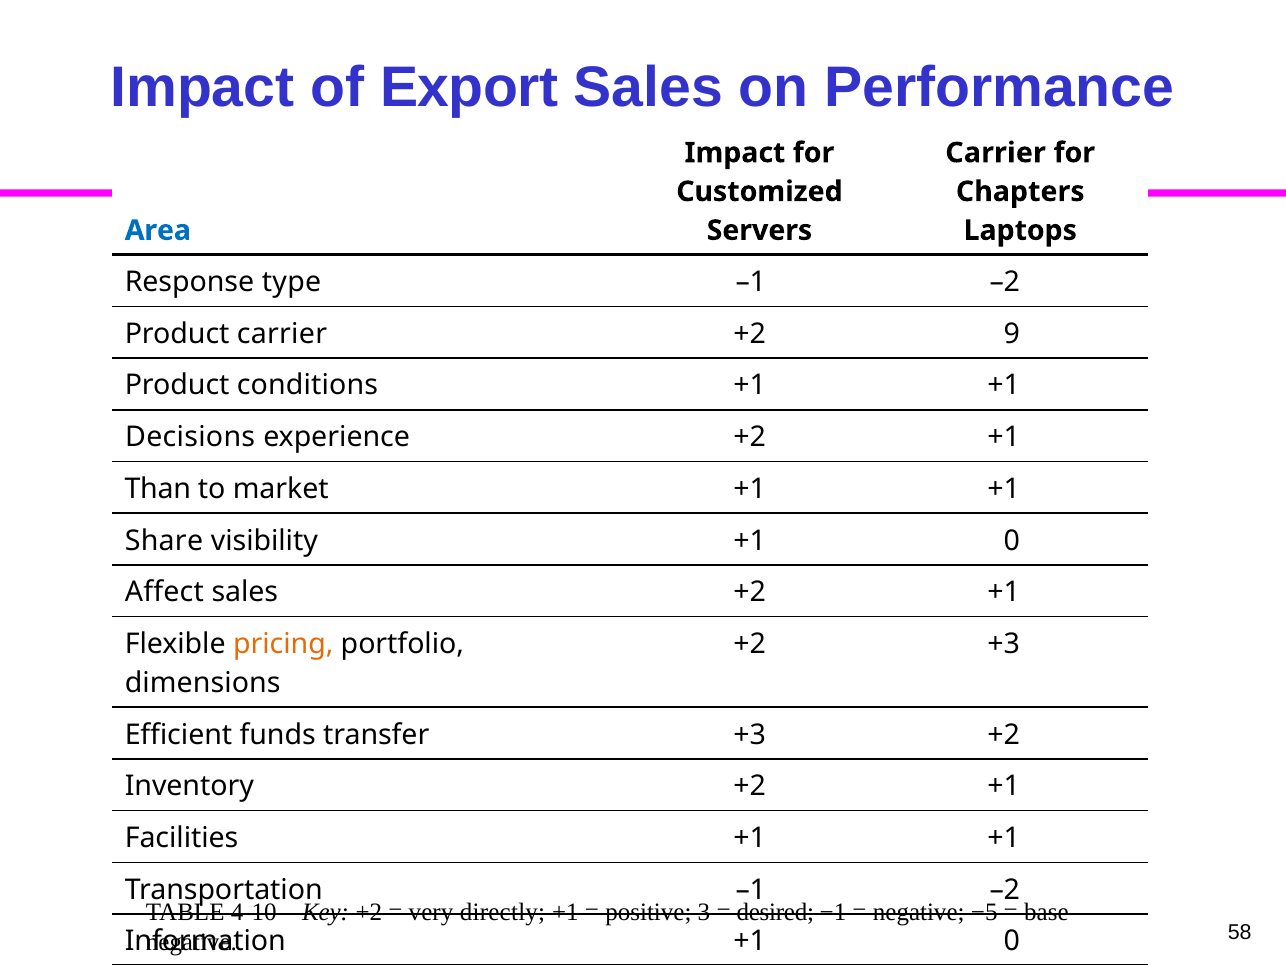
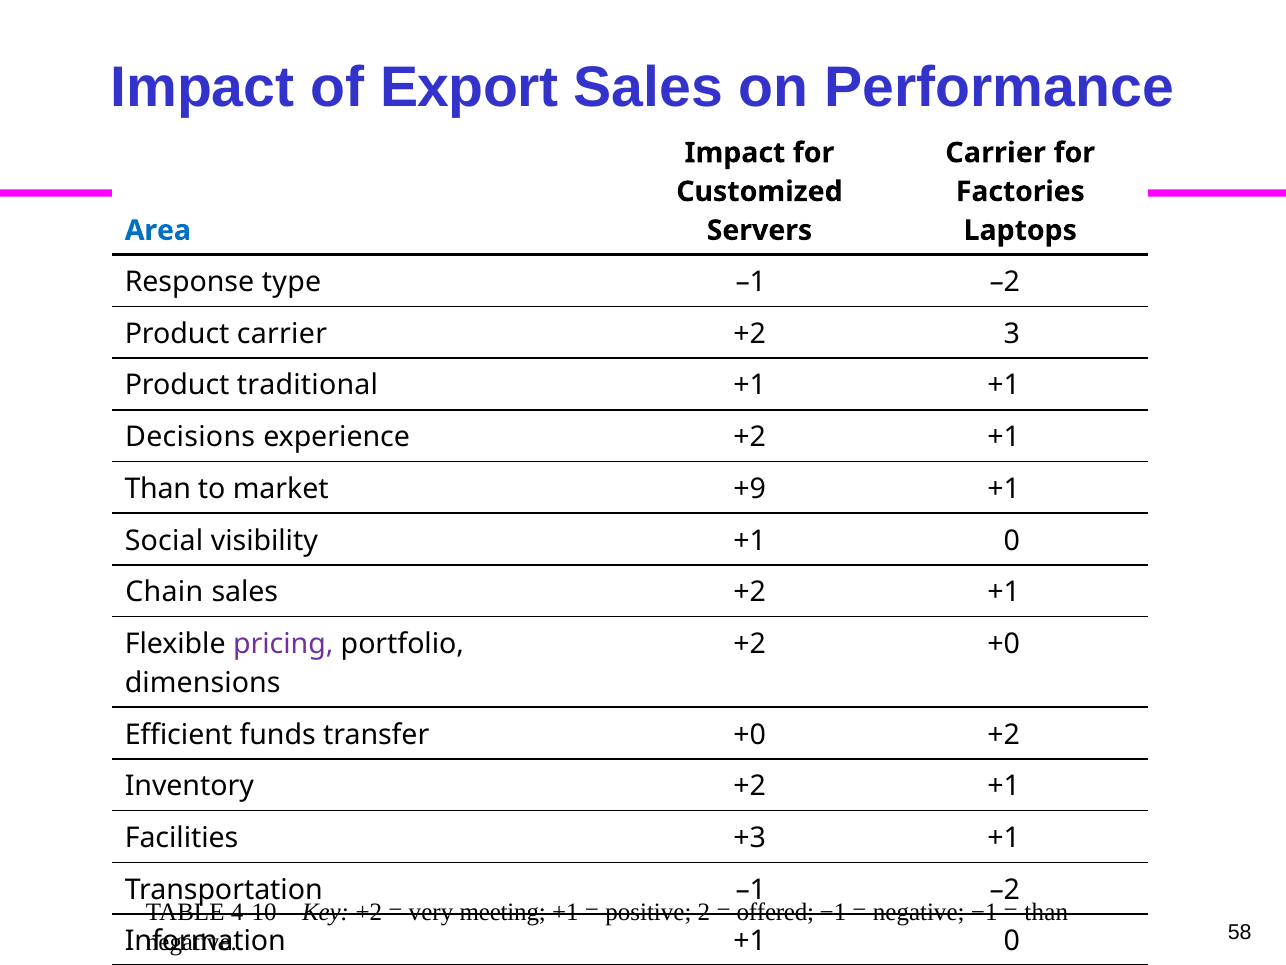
Chapters: Chapters -> Factories
9: 9 -> 3
conditions: conditions -> traditional
market +1: +1 -> +9
Share: Share -> Social
Affect: Affect -> Chain
pricing colour: orange -> purple
+2 +3: +3 -> +0
transfer +3: +3 -> +0
Facilities +1: +1 -> +3
directly: directly -> meeting
3: 3 -> 2
desired: desired -> offered
negative −5: −5 -> −1
base at (1046, 911): base -> than
